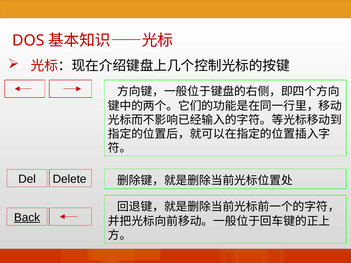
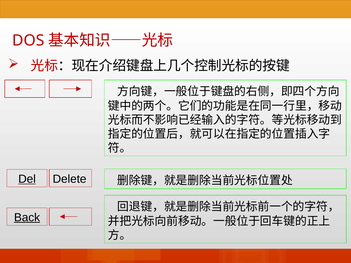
Del underline: none -> present
